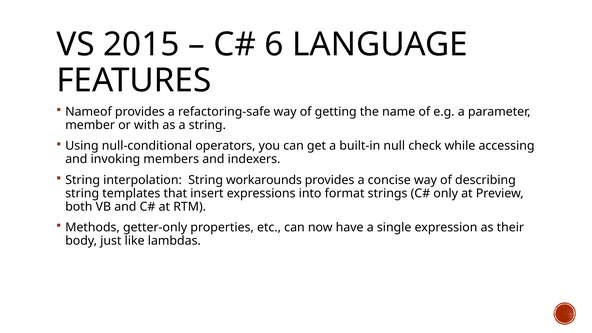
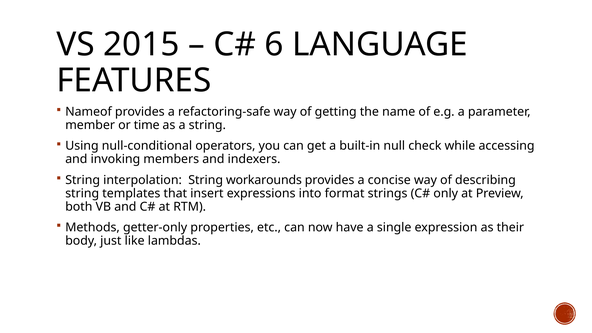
with: with -> time
